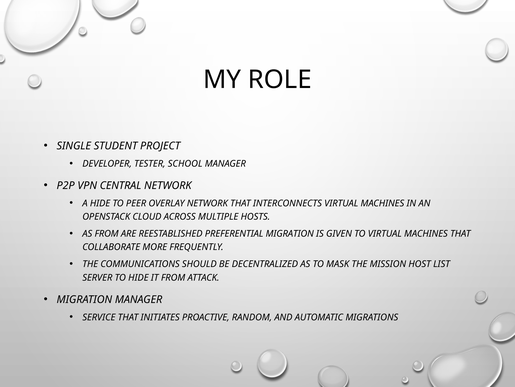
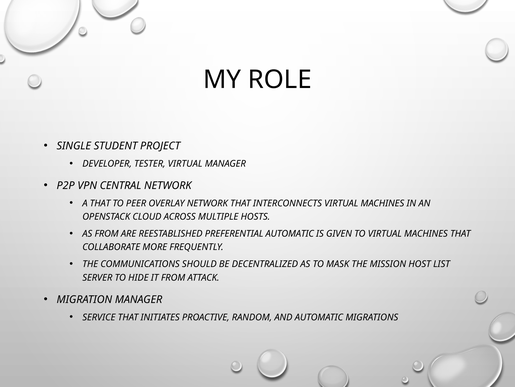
TESTER SCHOOL: SCHOOL -> VIRTUAL
A HIDE: HIDE -> THAT
PREFERENTIAL MIGRATION: MIGRATION -> AUTOMATIC
